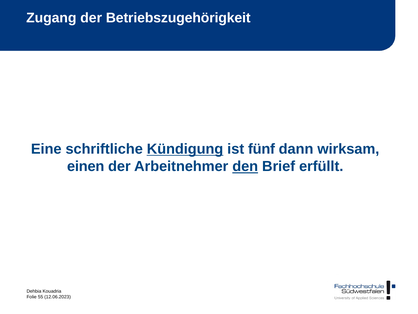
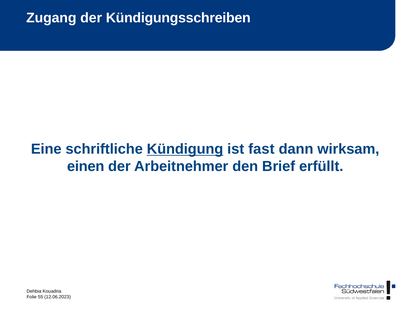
Betriebszugehörigkeit: Betriebszugehörigkeit -> Kündigungsschreiben
fünf: fünf -> fast
den underline: present -> none
